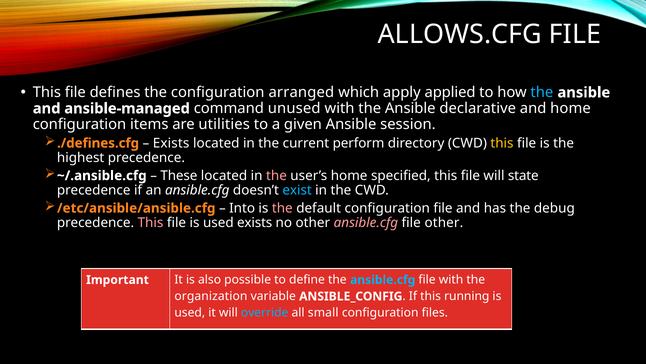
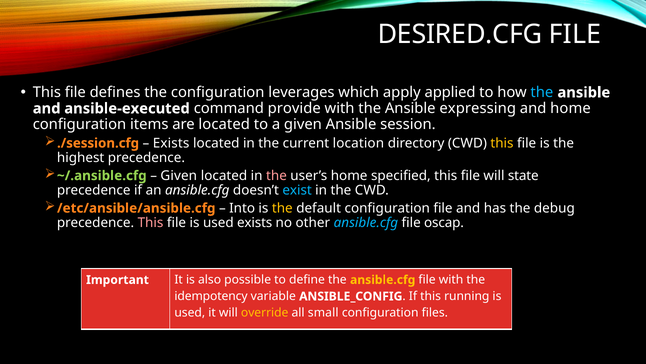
ALLOWS.CFG: ALLOWS.CFG -> DESIRED.CFG
arranged: arranged -> leverages
ansible-managed: ansible-managed -> ansible-executed
unused: unused -> provide
declarative: declarative -> expressing
are utilities: utilities -> located
./defines.cfg: ./defines.cfg -> ./session.cfg
perform: perform -> location
~/.ansible.cfg colour: white -> light green
These at (179, 175): These -> Given
the at (282, 208) colour: pink -> yellow
ansible.cfg at (366, 222) colour: pink -> light blue
file other: other -> oscap
ansible.cfg at (383, 279) colour: light blue -> yellow
organization: organization -> idempotency
override colour: light blue -> yellow
